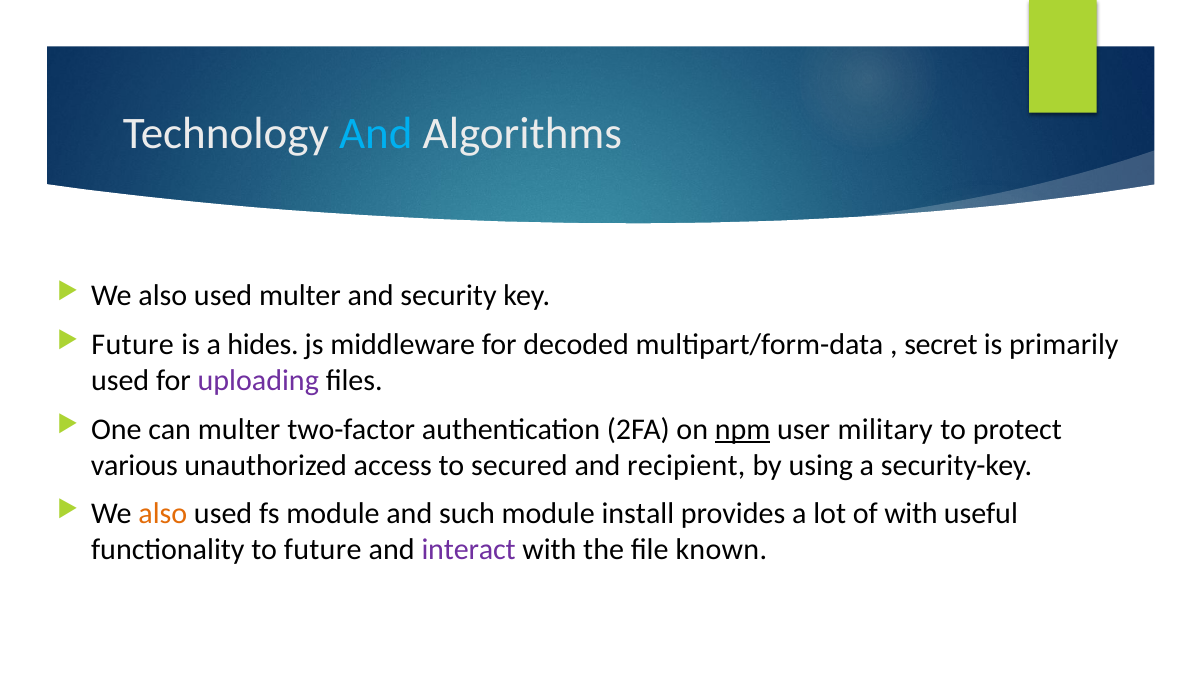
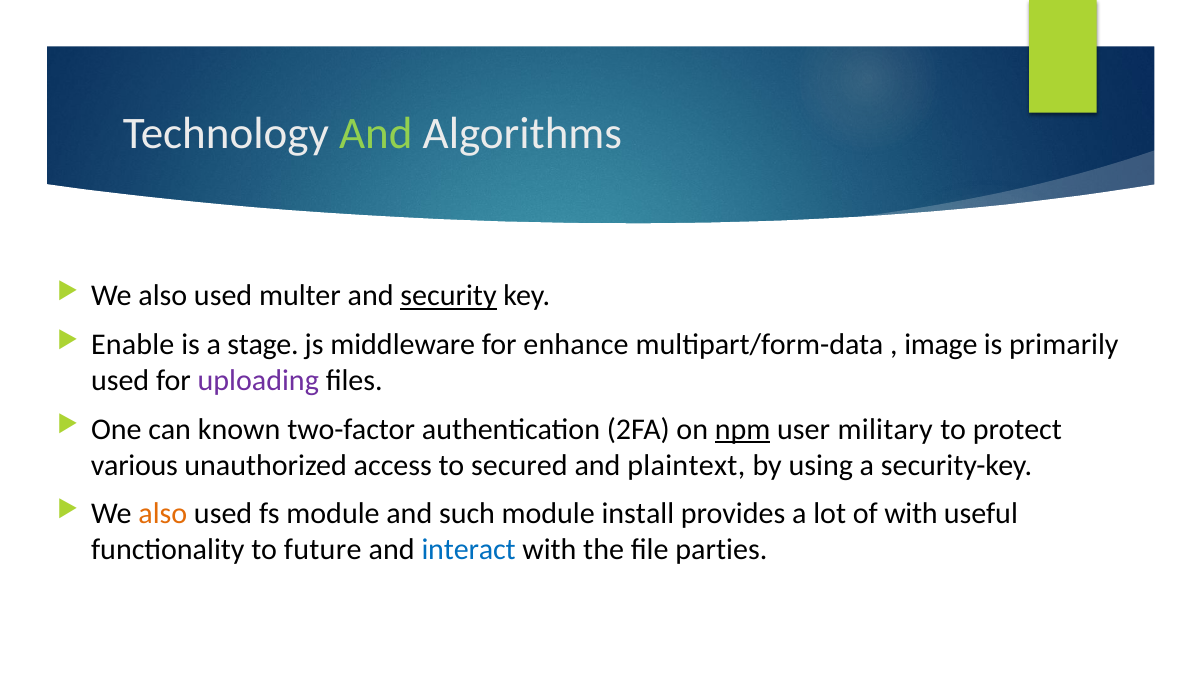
And at (376, 134) colour: light blue -> light green
security underline: none -> present
Future at (133, 345): Future -> Enable
hides: hides -> stage
decoded: decoded -> enhance
secret: secret -> image
can multer: multer -> known
recipient: recipient -> plaintext
interact colour: purple -> blue
known: known -> parties
